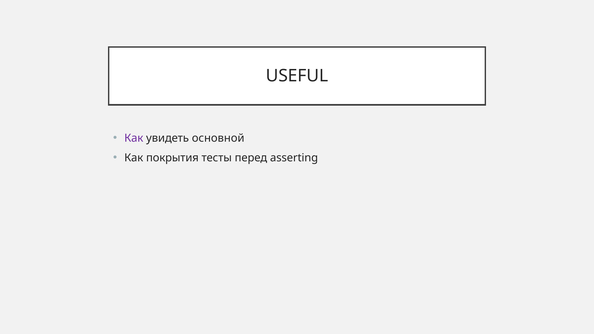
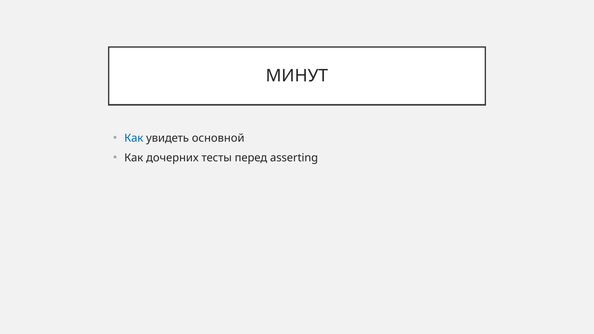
USEFUL: USEFUL -> МИНУТ
Как at (134, 138) colour: purple -> blue
покрытия: покрытия -> дочерних
